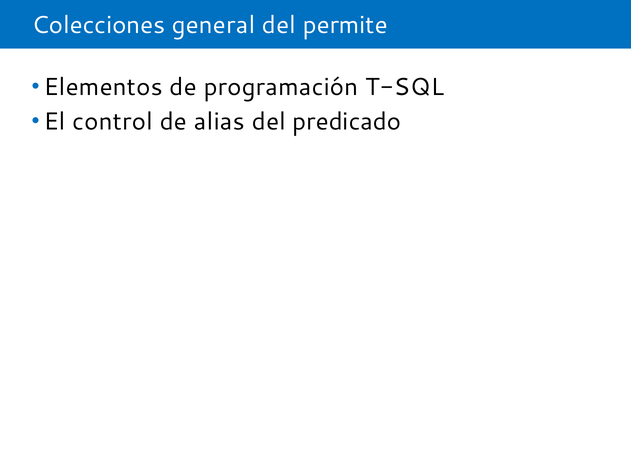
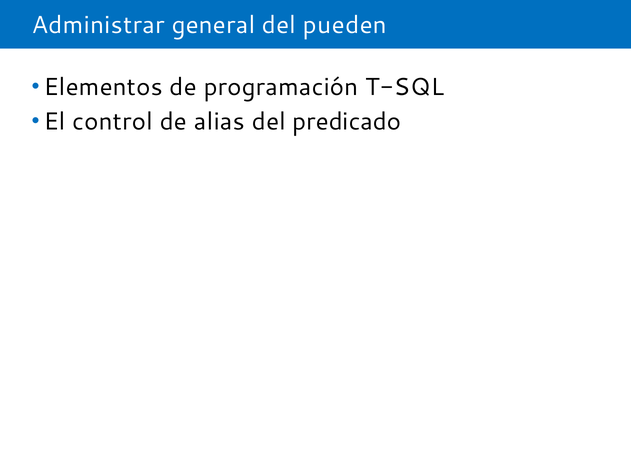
Colecciones: Colecciones -> Administrar
permite: permite -> pueden
